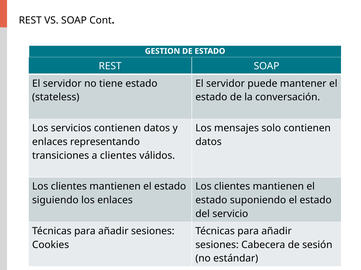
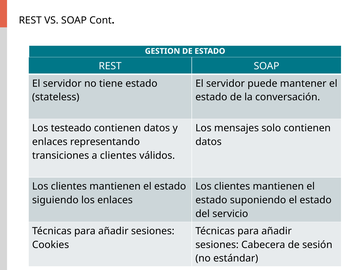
servicios: servicios -> testeado
